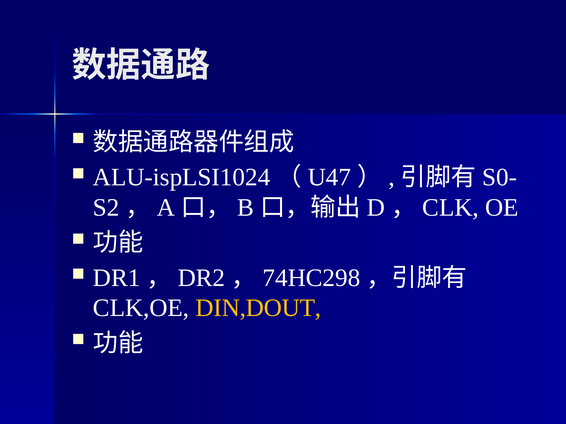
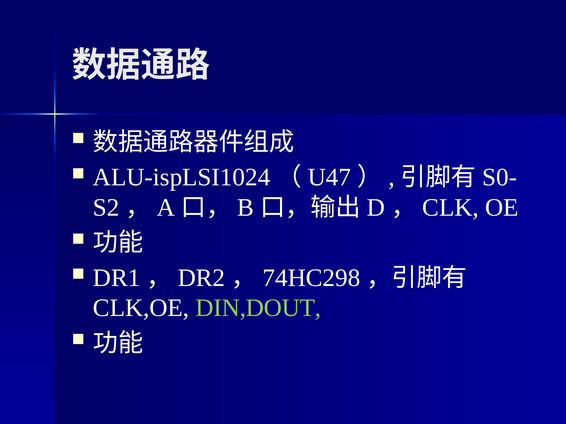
DIN,DOUT colour: yellow -> light green
